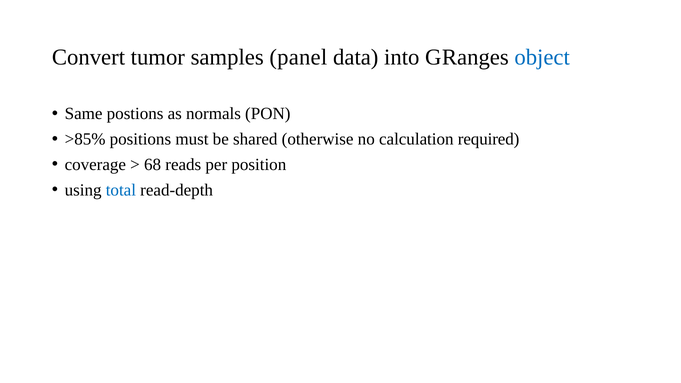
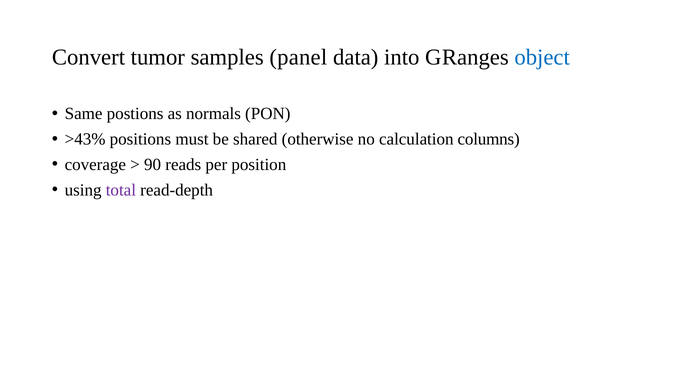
>85%: >85% -> >43%
required: required -> columns
68: 68 -> 90
total colour: blue -> purple
